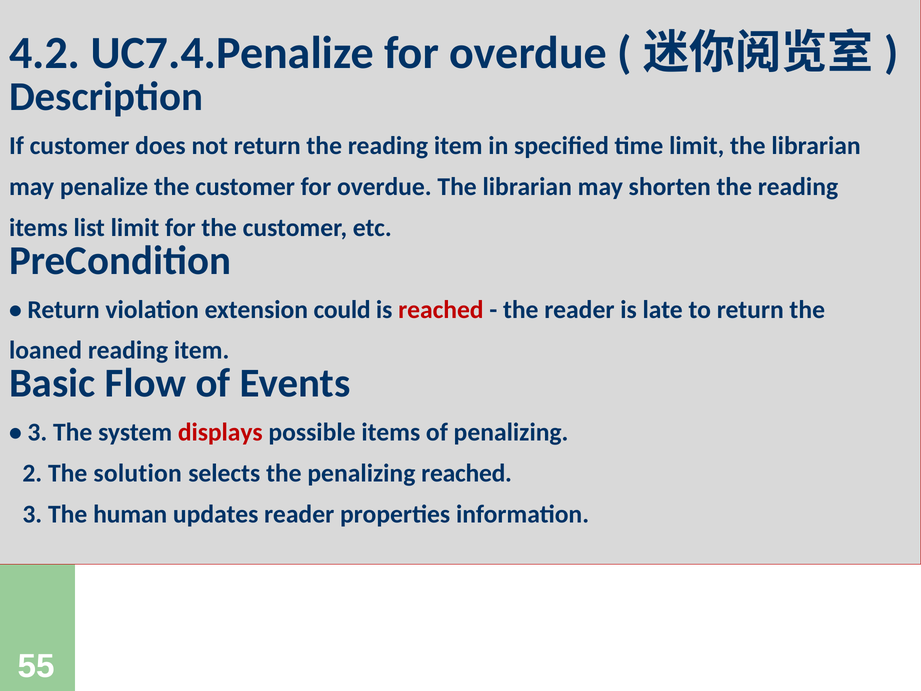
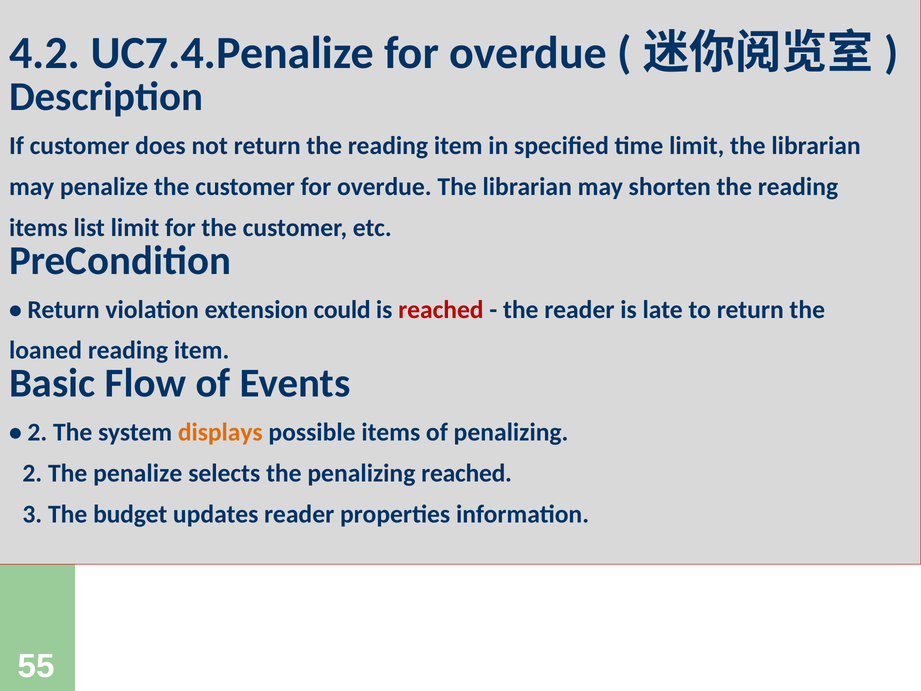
3 at (37, 432): 3 -> 2
displays colour: red -> orange
The solution: solution -> penalize
human: human -> budget
